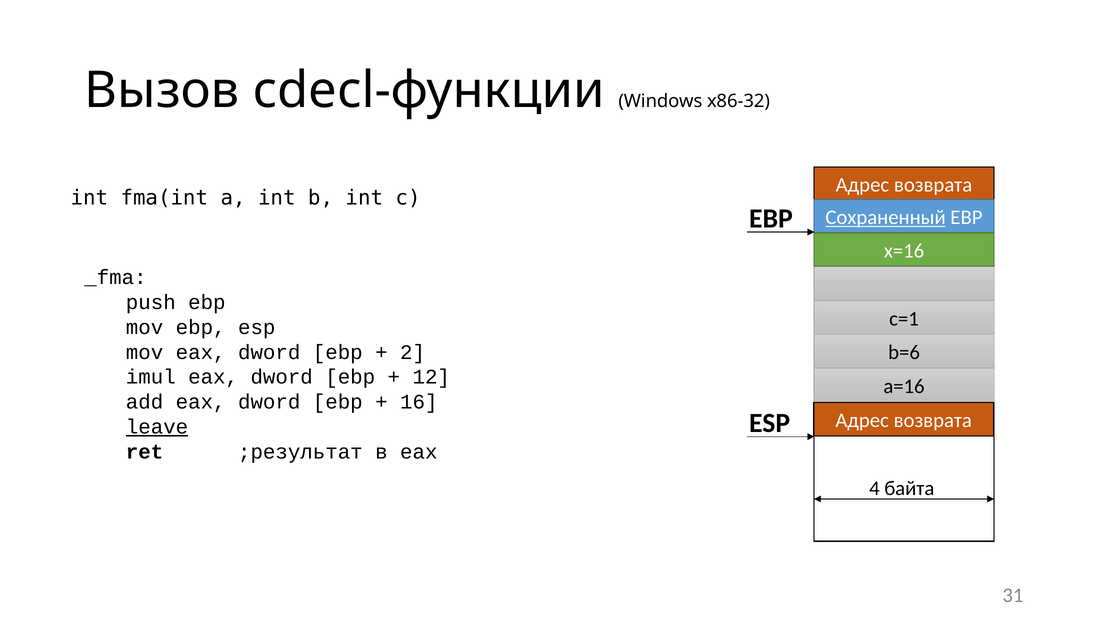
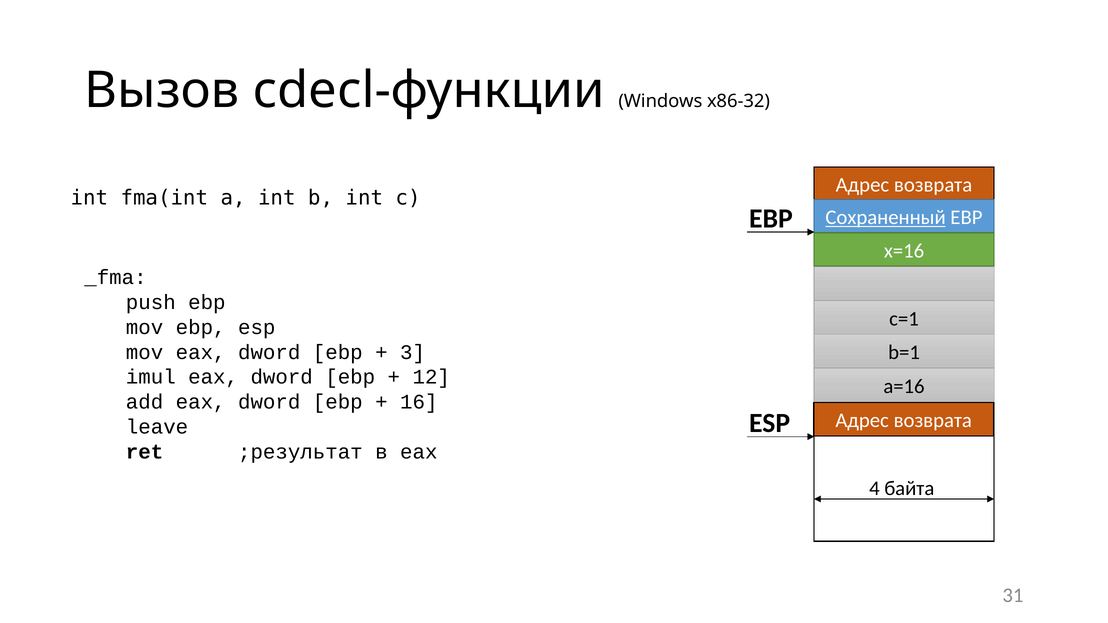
b=6: b=6 -> b=1
2: 2 -> 3
leave underline: present -> none
